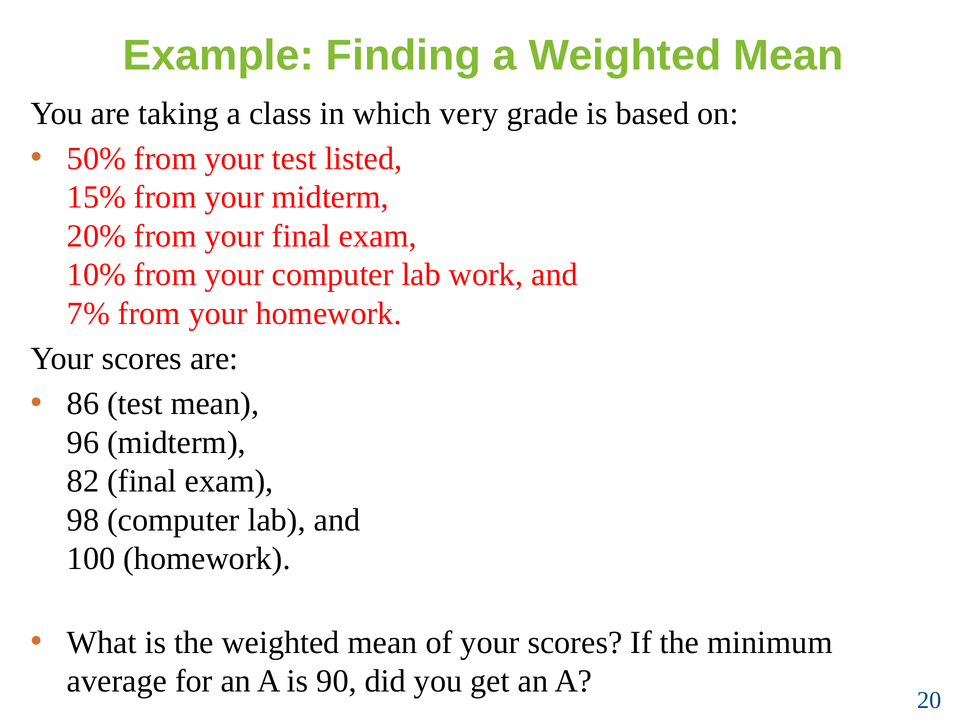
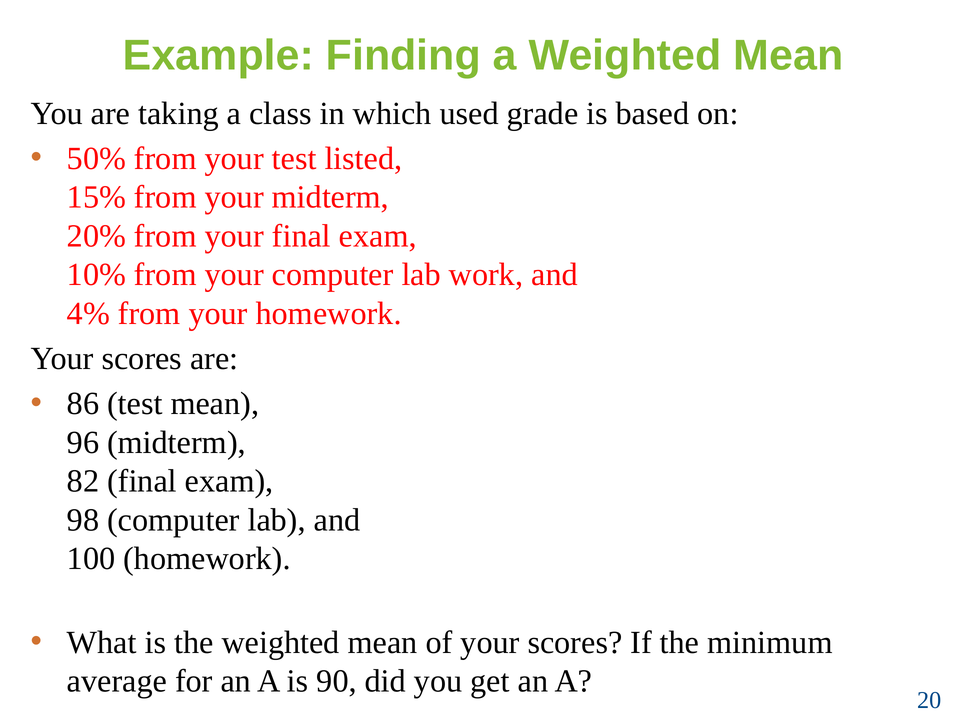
very: very -> used
7%: 7% -> 4%
